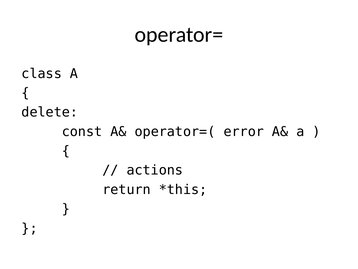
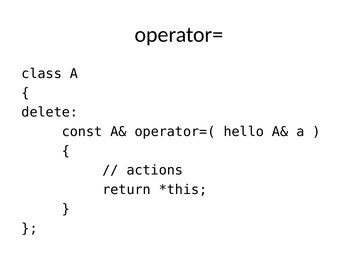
error: error -> hello
